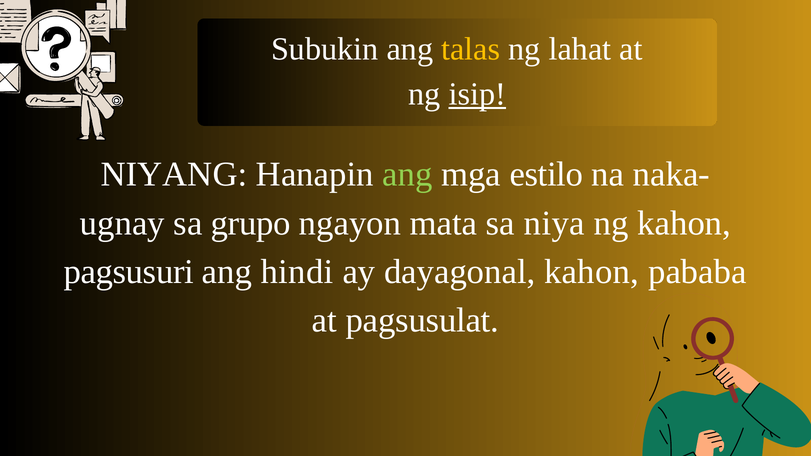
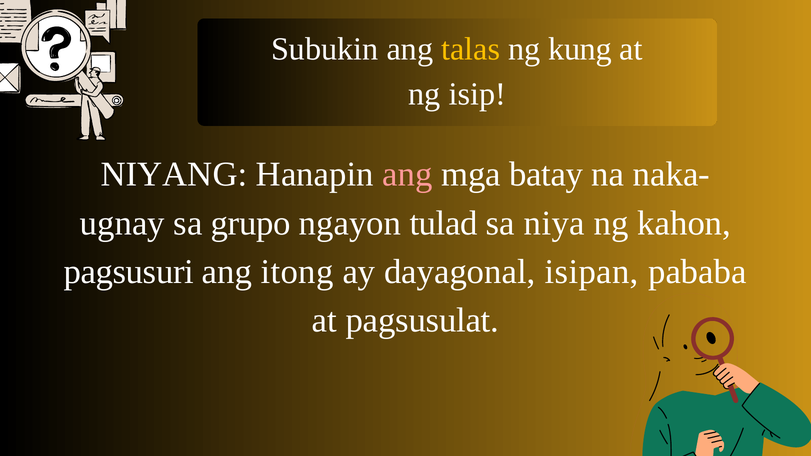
lahat: lahat -> kung
isip underline: present -> none
ang at (407, 175) colour: light green -> pink
estilo: estilo -> batay
mata: mata -> tulad
hindi: hindi -> itong
dayagonal kahon: kahon -> isipan
